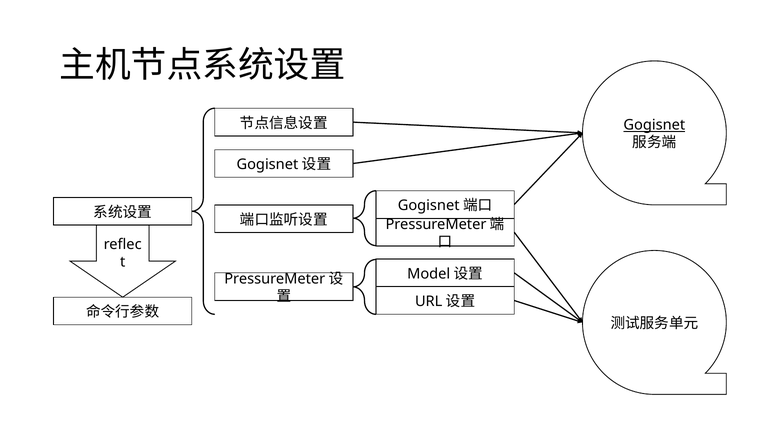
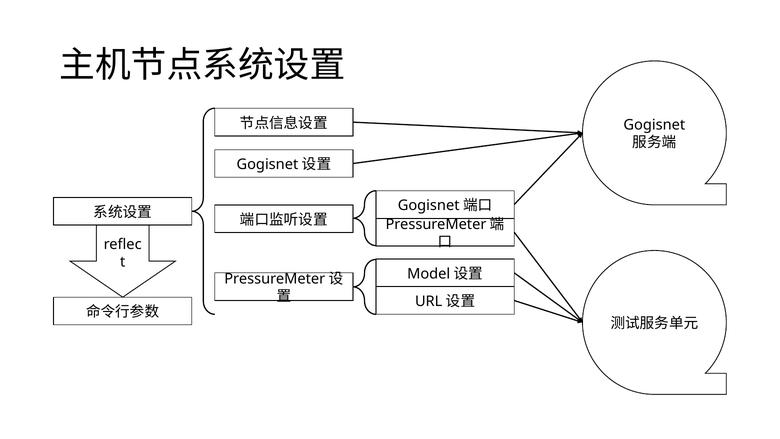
Gogisnet underline: present -> none
